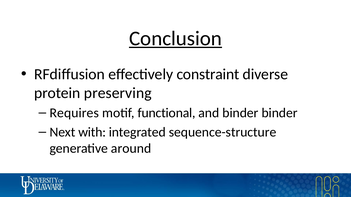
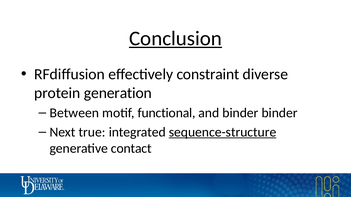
preserving: preserving -> generation
Requires: Requires -> Between
with: with -> true
sequence-structure underline: none -> present
around: around -> contact
